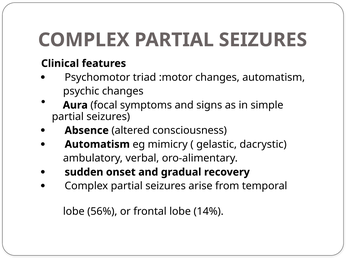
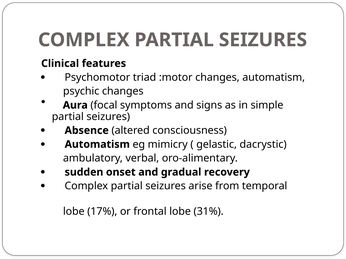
56%: 56% -> 17%
14%: 14% -> 31%
